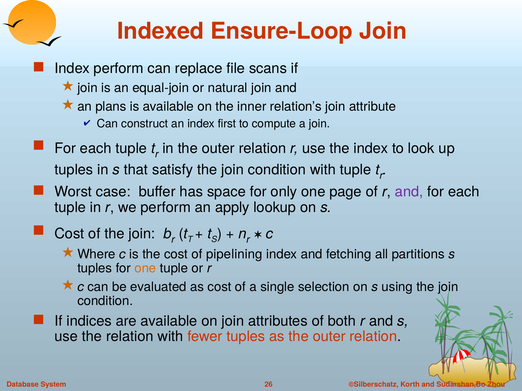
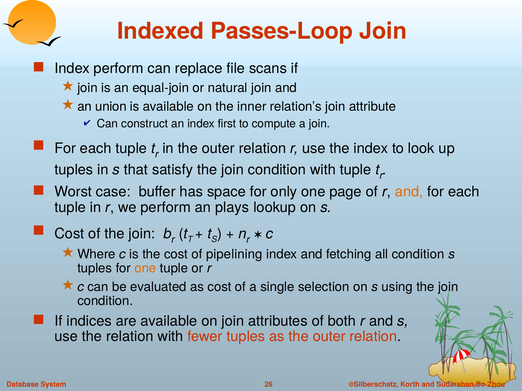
Ensure-Loop: Ensure-Loop -> Passes-Loop
plans: plans -> union
and at (409, 192) colour: purple -> orange
apply: apply -> plays
all partitions: partitions -> condition
